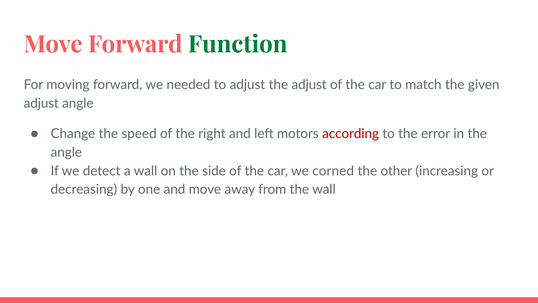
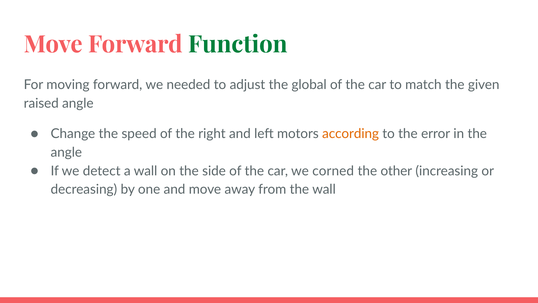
the adjust: adjust -> global
adjust at (41, 103): adjust -> raised
according colour: red -> orange
